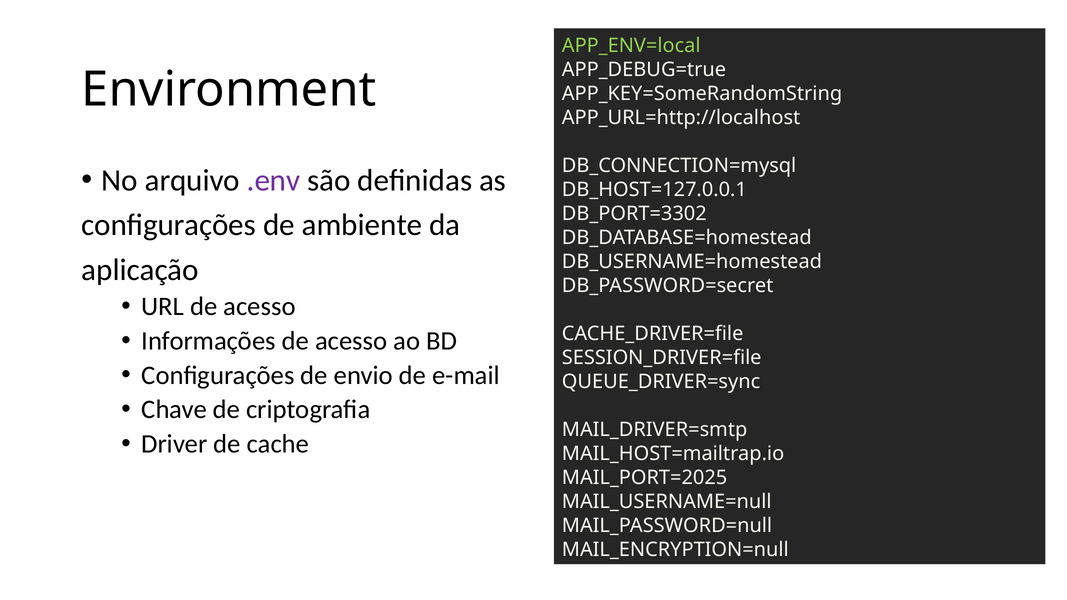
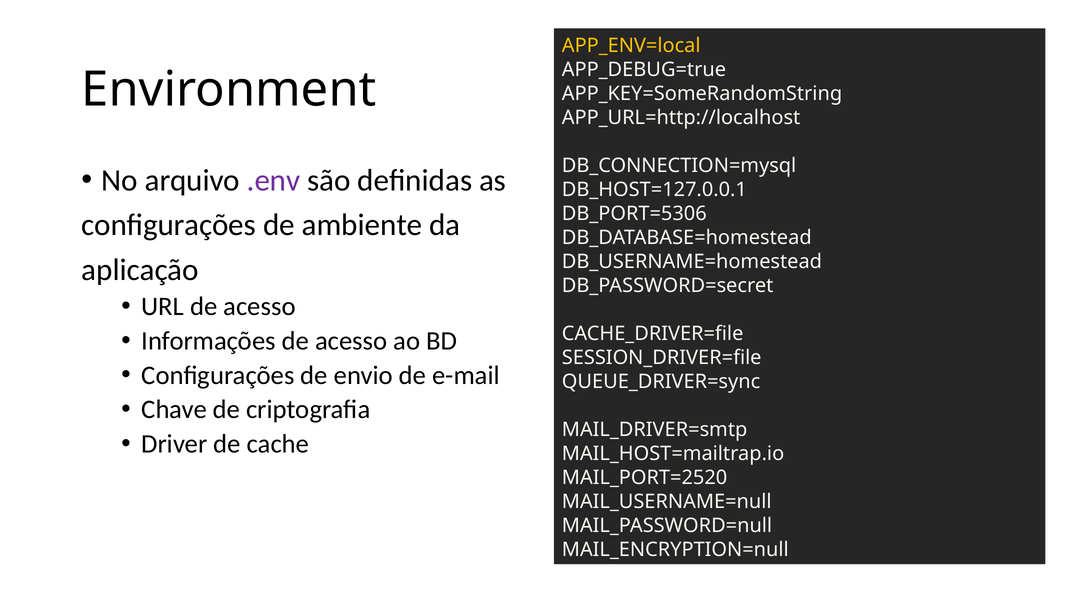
APP_ENV=local colour: light green -> yellow
DB_PORT=3302: DB_PORT=3302 -> DB_PORT=5306
MAIL_PORT=2025: MAIL_PORT=2025 -> MAIL_PORT=2520
